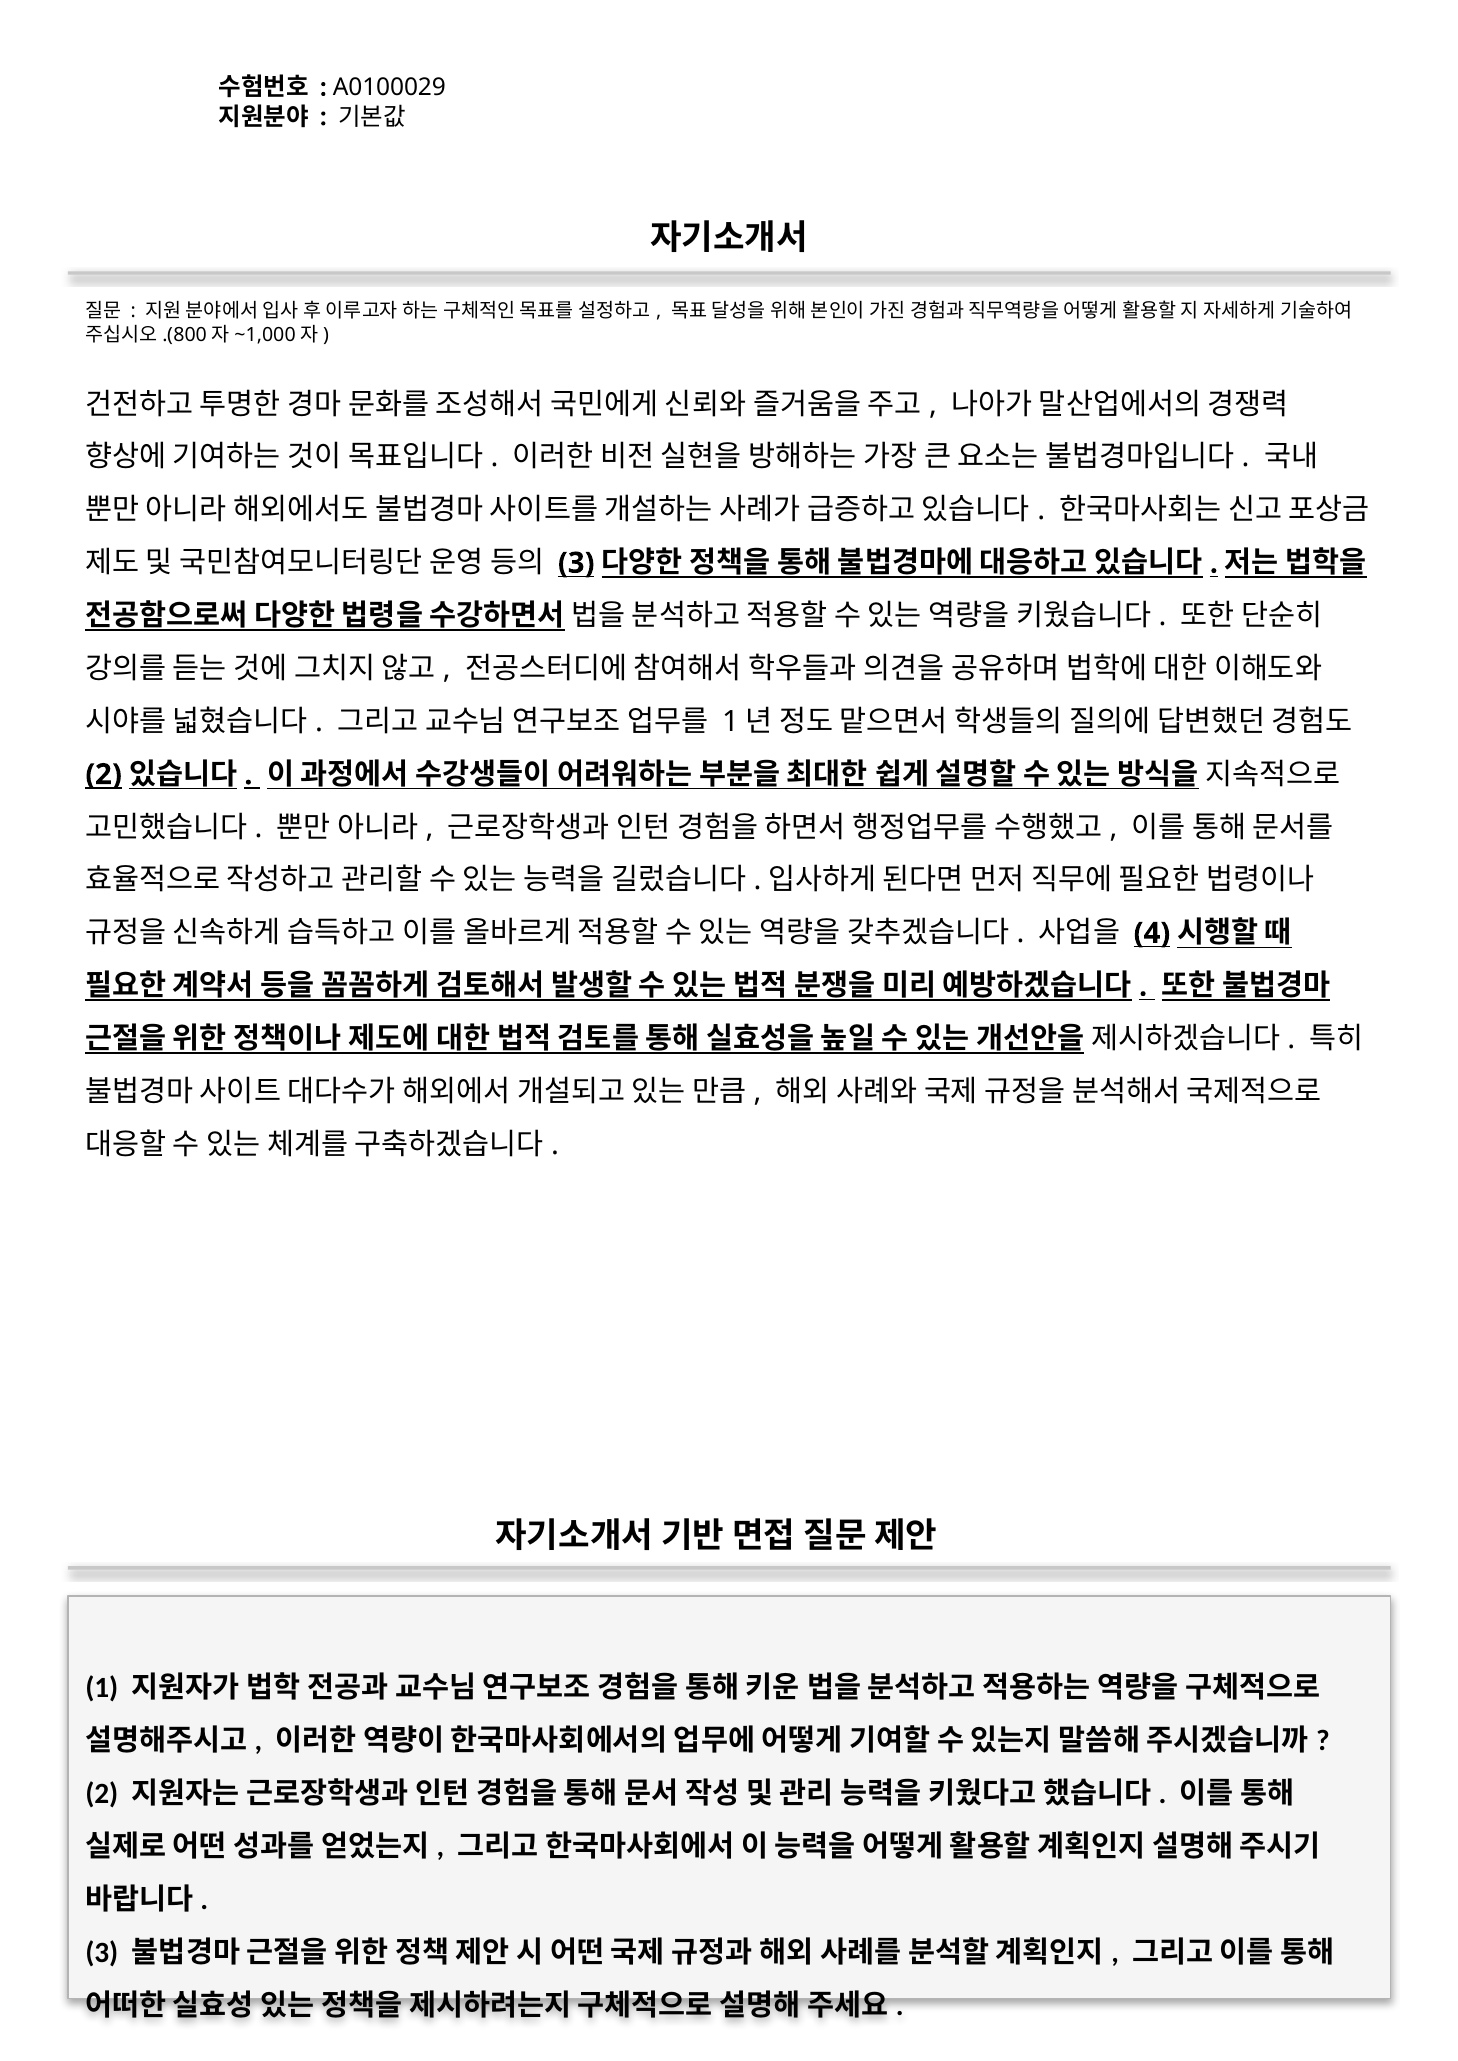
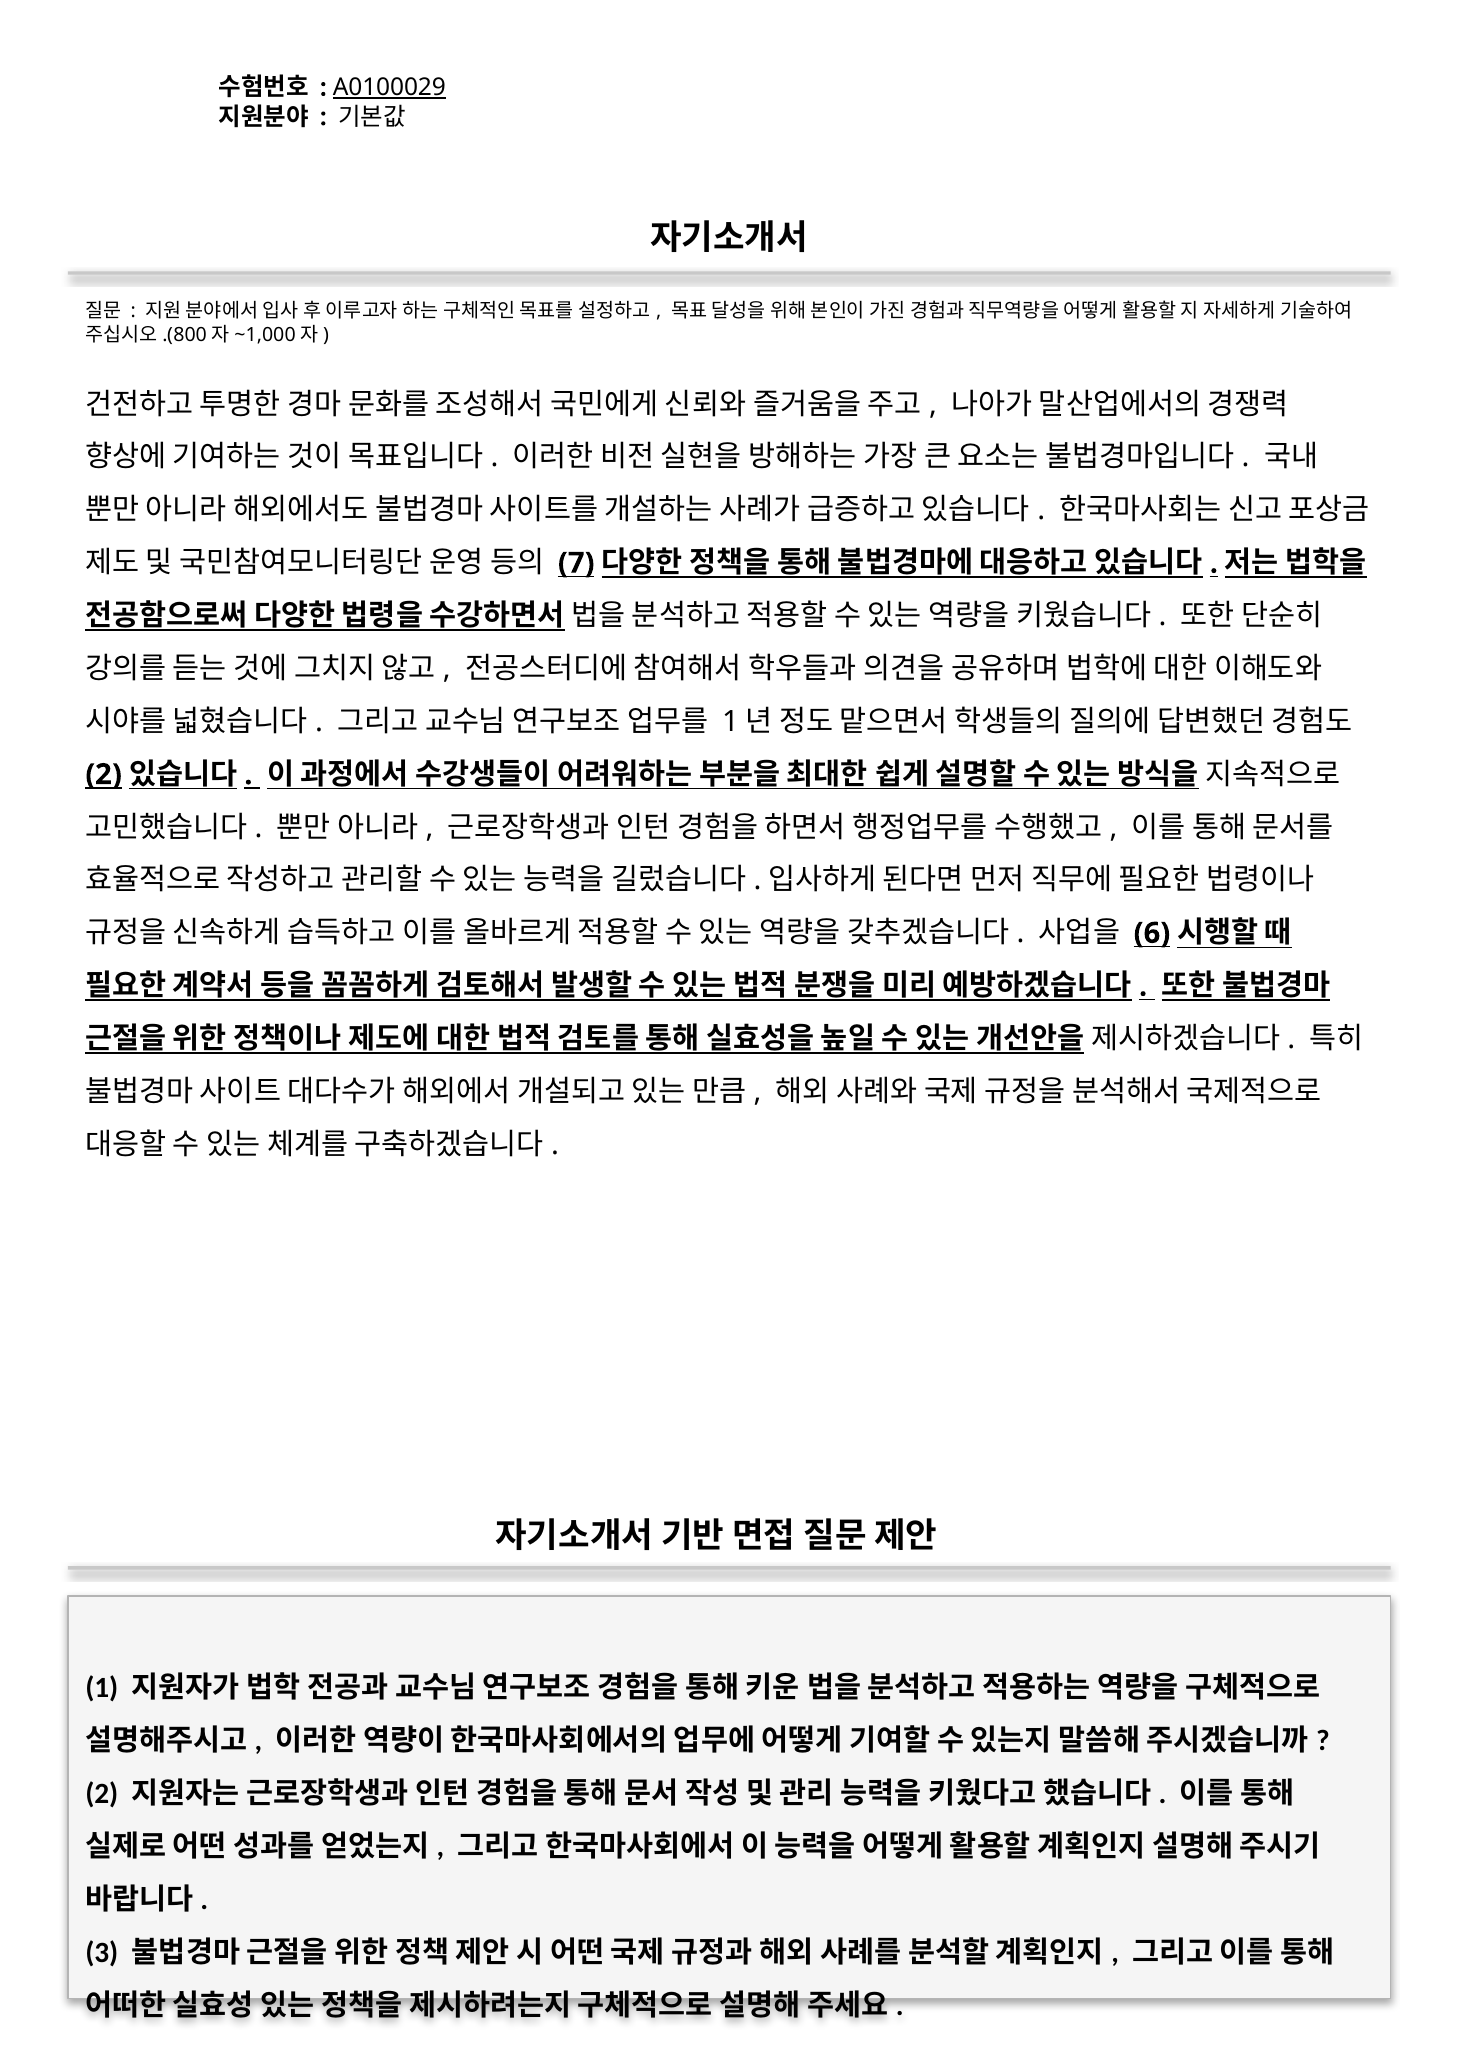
A0100029 underline: none -> present
3 at (576, 563): 3 -> 7
4: 4 -> 6
